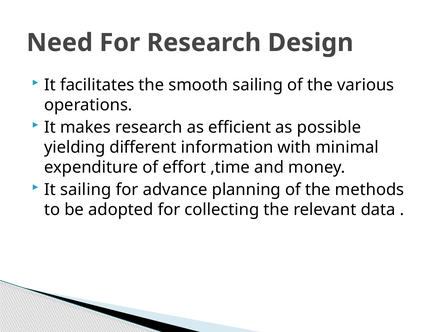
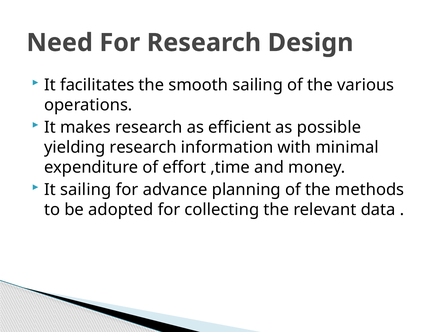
yielding different: different -> research
